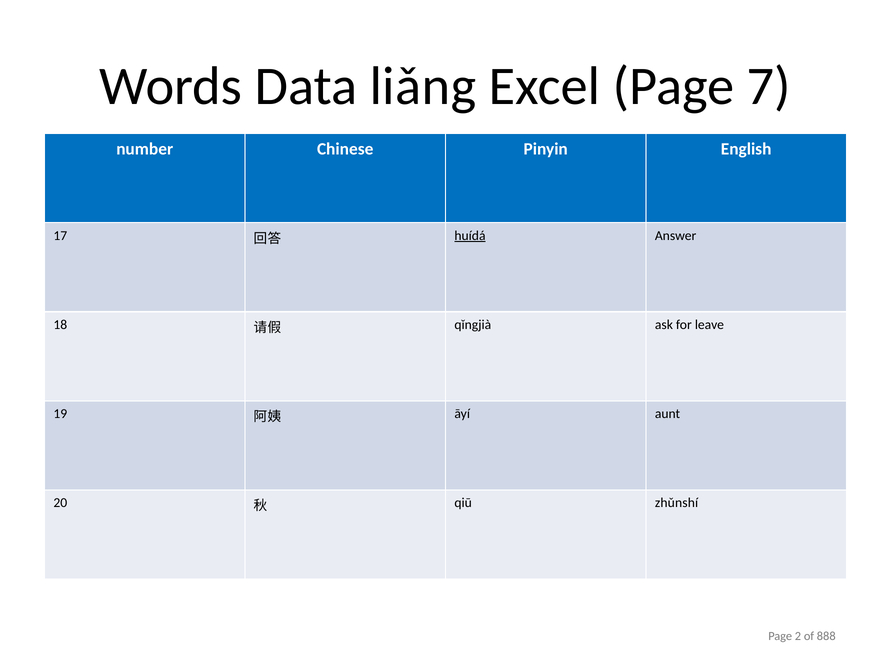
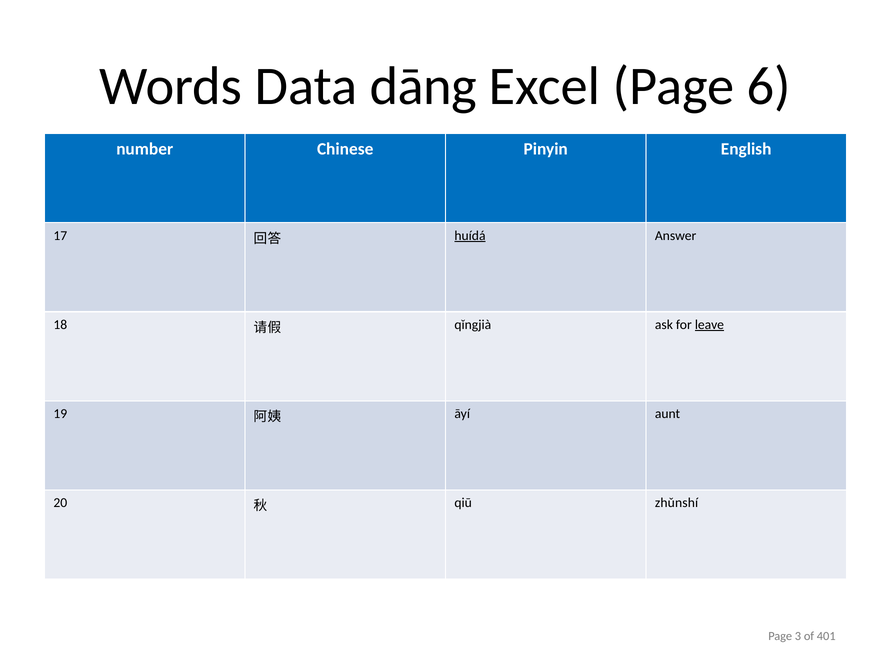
liǎng: liǎng -> dāng
7: 7 -> 6
leave underline: none -> present
2: 2 -> 3
888: 888 -> 401
